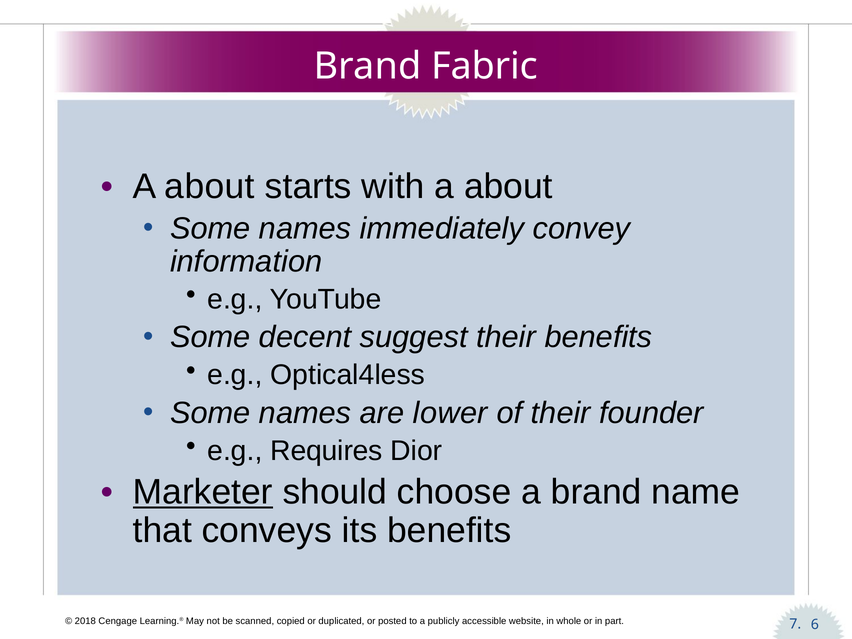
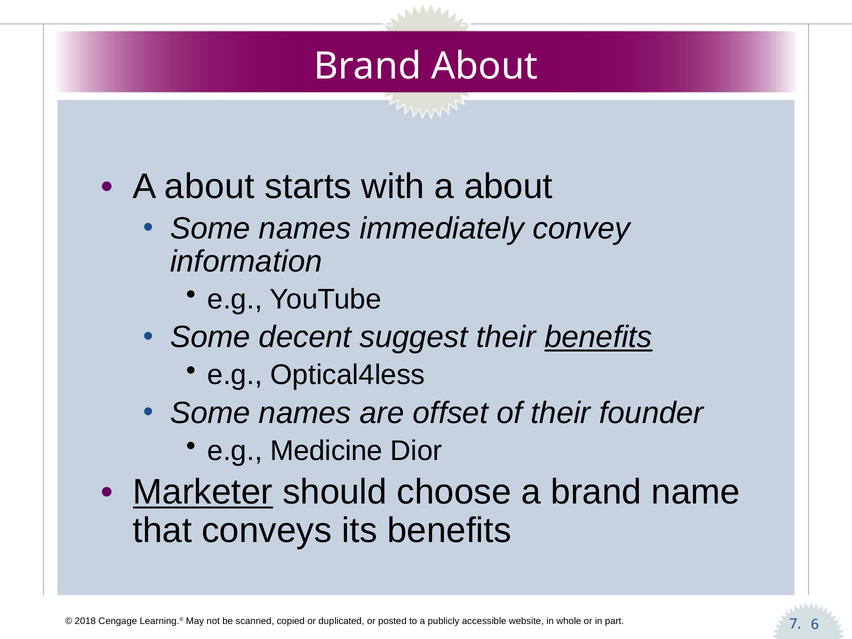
Brand Fabric: Fabric -> About
benefits at (598, 337) underline: none -> present
lower: lower -> offset
Requires: Requires -> Medicine
